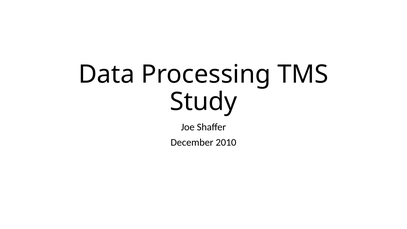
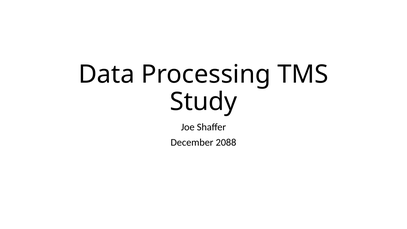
2010: 2010 -> 2088
